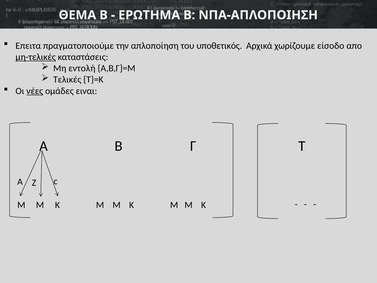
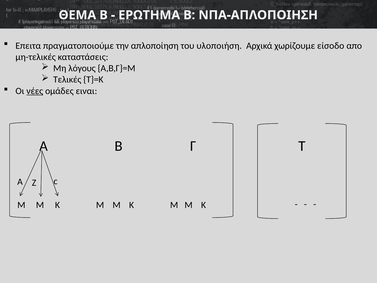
υποθετικός: υποθετικός -> υλοποιήση
μη-τελικές underline: present -> none
εντολή: εντολή -> λόγους
